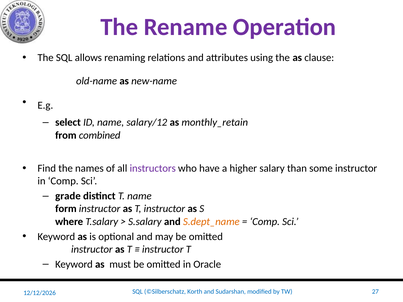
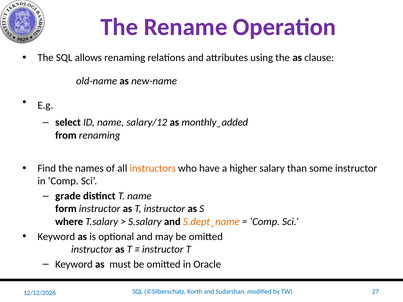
monthly_retain: monthly_retain -> monthly_added
from combined: combined -> renaming
instructors colour: purple -> orange
